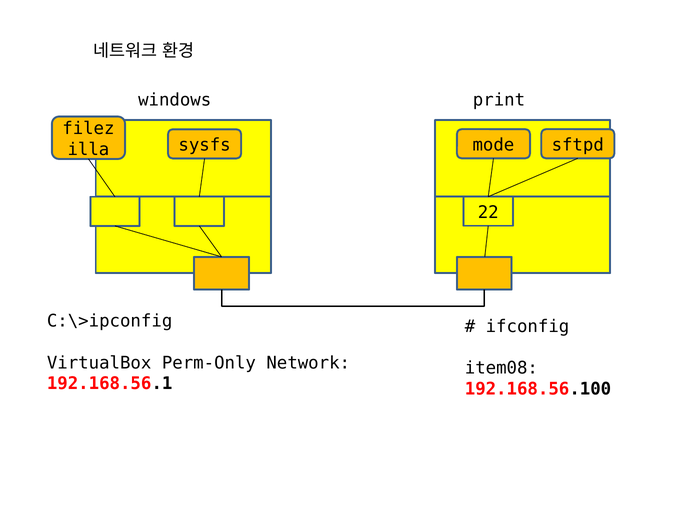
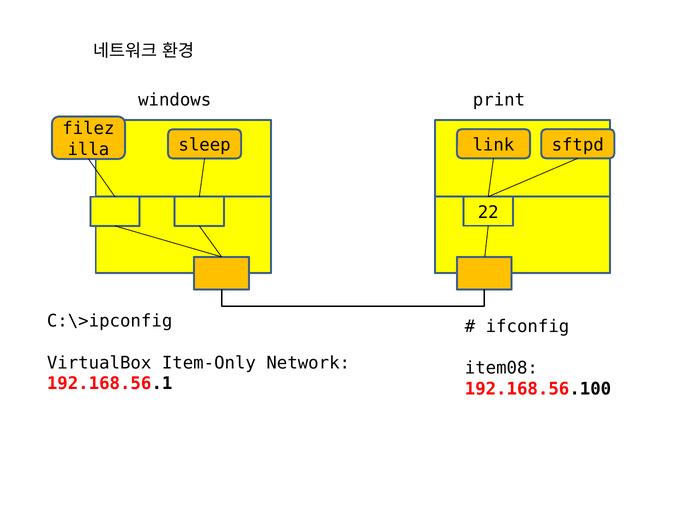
mode: mode -> link
sysfs: sysfs -> sleep
Perm-Only: Perm-Only -> Item-Only
